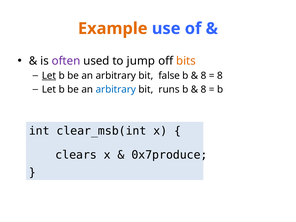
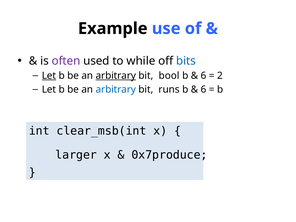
Example colour: orange -> black
jump: jump -> while
bits colour: orange -> blue
arbitrary at (116, 76) underline: none -> present
false: false -> bool
8 at (204, 76): 8 -> 6
8 at (220, 76): 8 -> 2
8 at (204, 89): 8 -> 6
clears: clears -> larger
